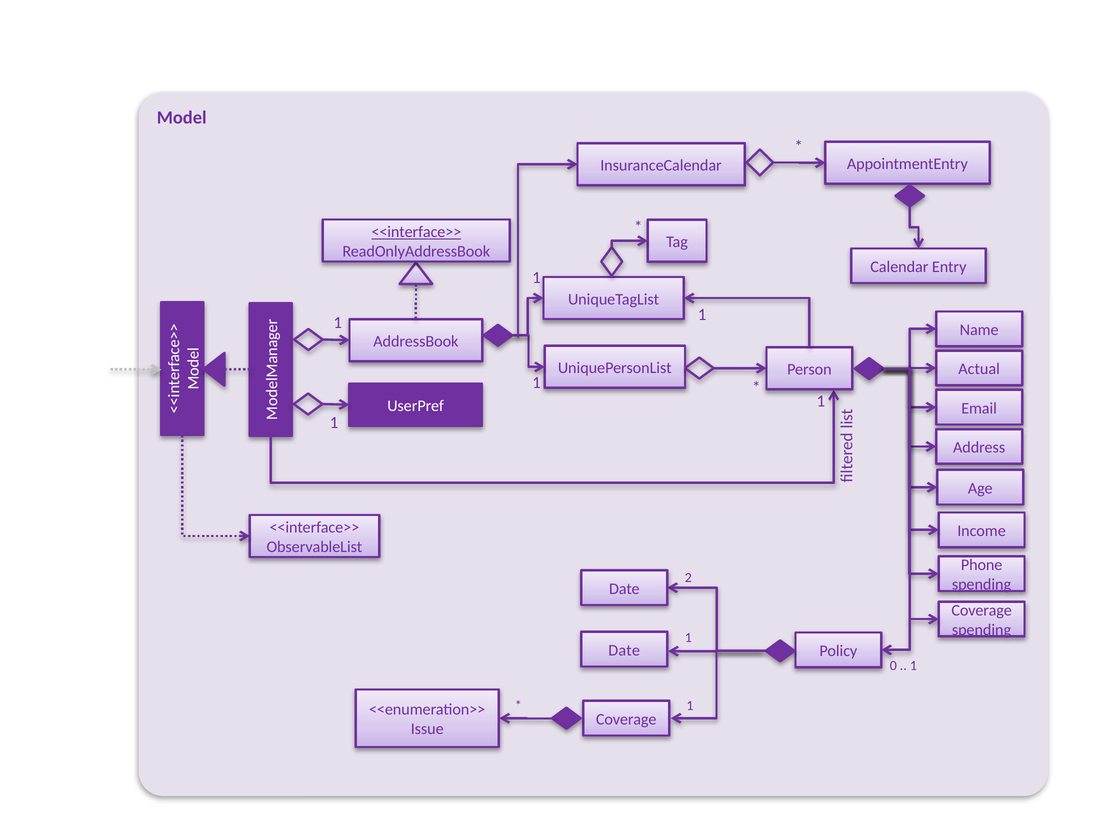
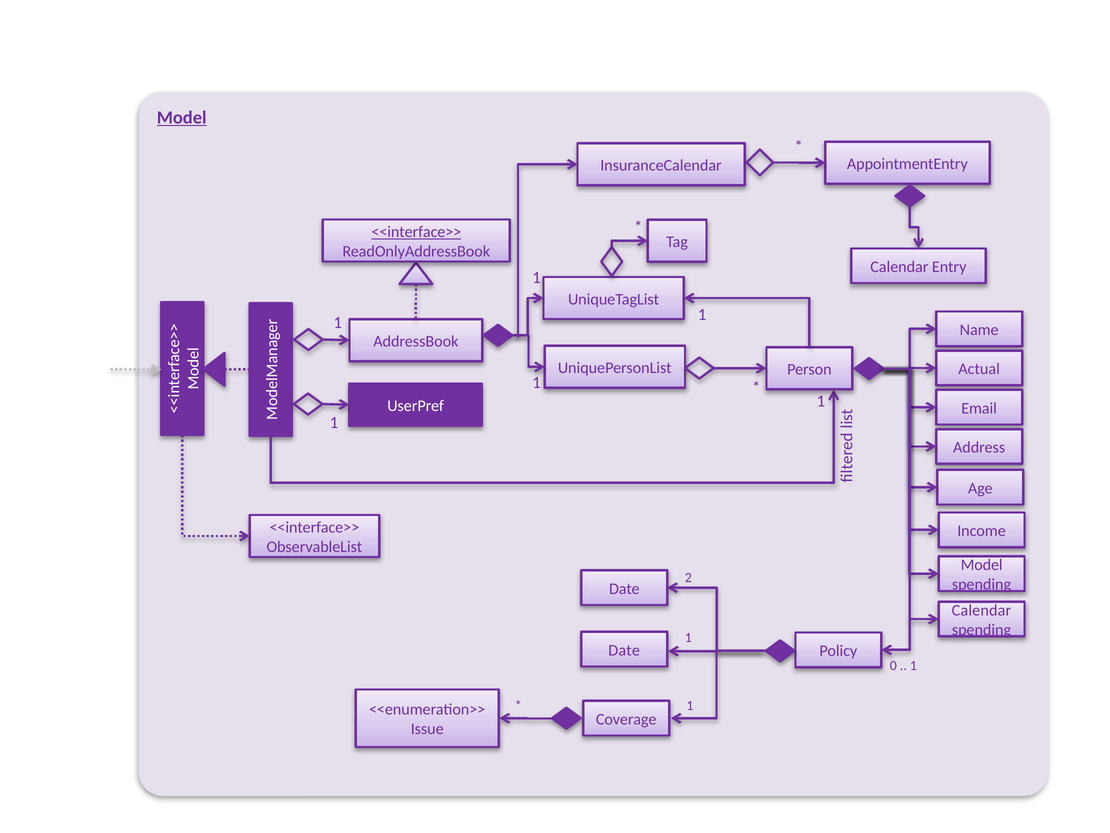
Model at (182, 118) underline: none -> present
Phone at (982, 565): Phone -> Model
Coverage at (982, 610): Coverage -> Calendar
